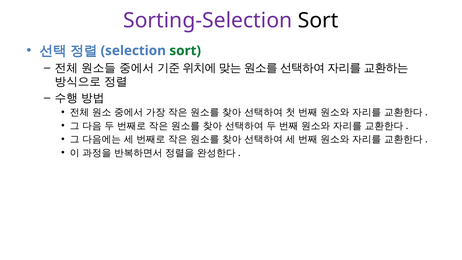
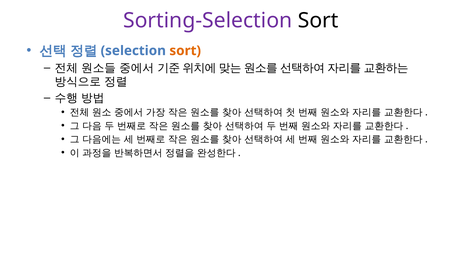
sort at (185, 51) colour: green -> orange
